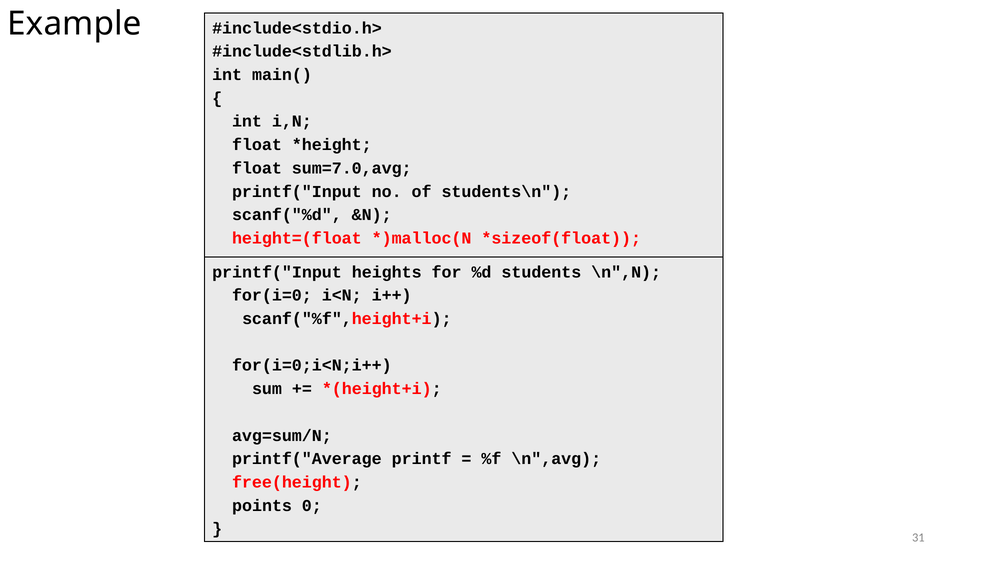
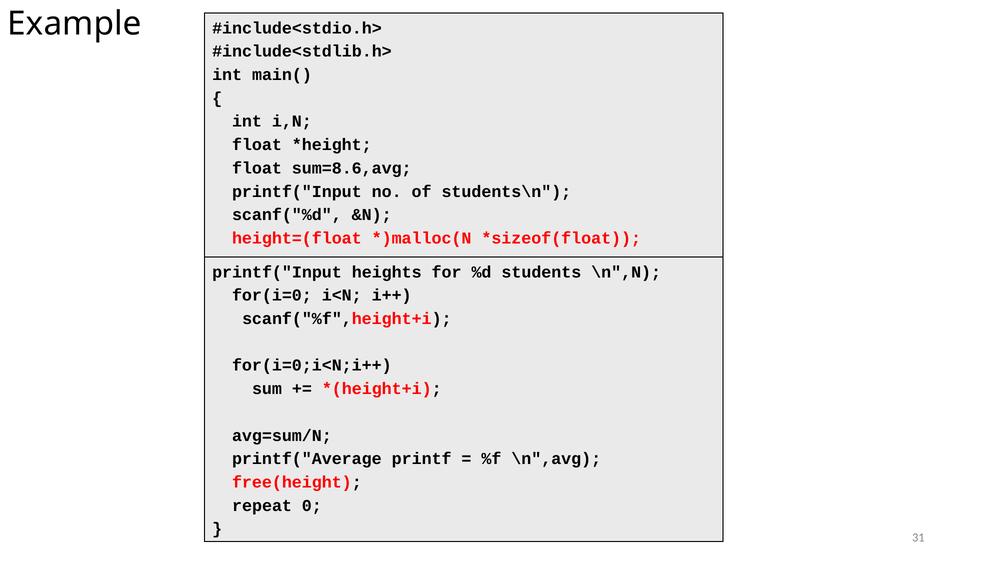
sum=7.0,avg: sum=7.0,avg -> sum=8.6,avg
points: points -> repeat
